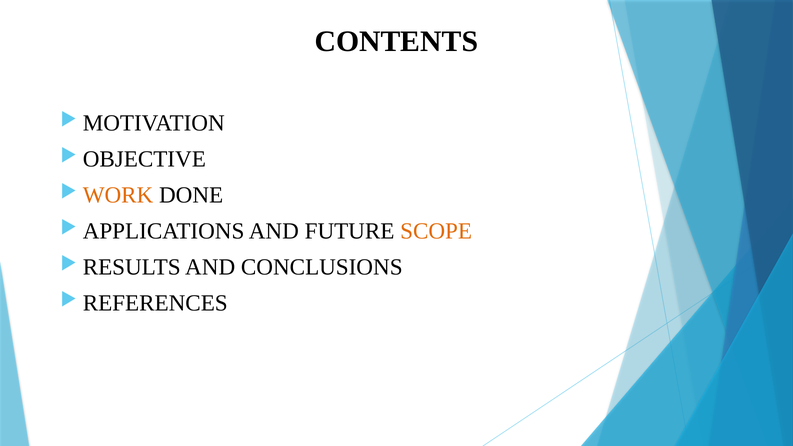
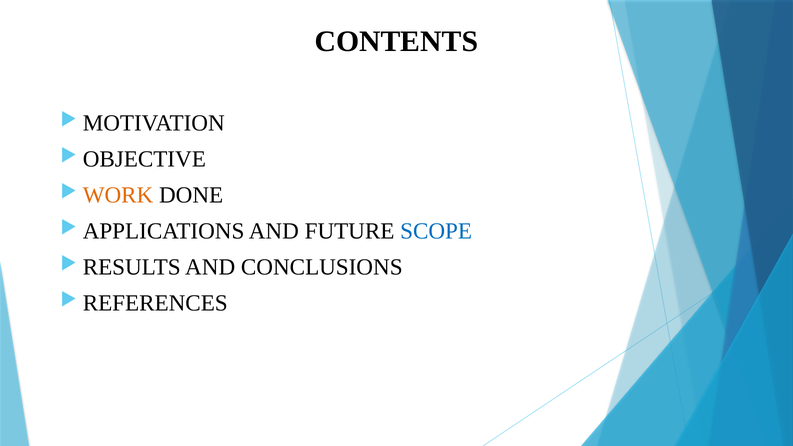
SCOPE colour: orange -> blue
